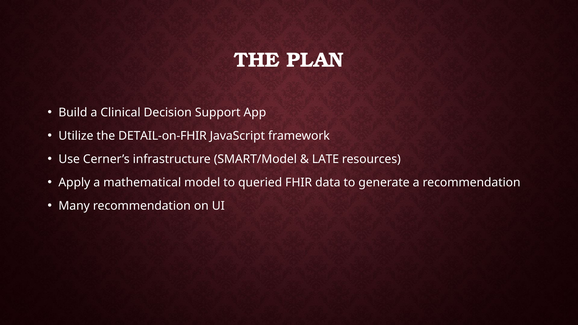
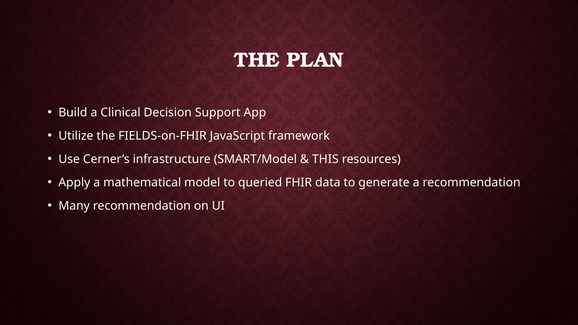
DETAIL-on-FHIR: DETAIL-on-FHIR -> FIELDS-on-FHIR
LATE: LATE -> THIS
